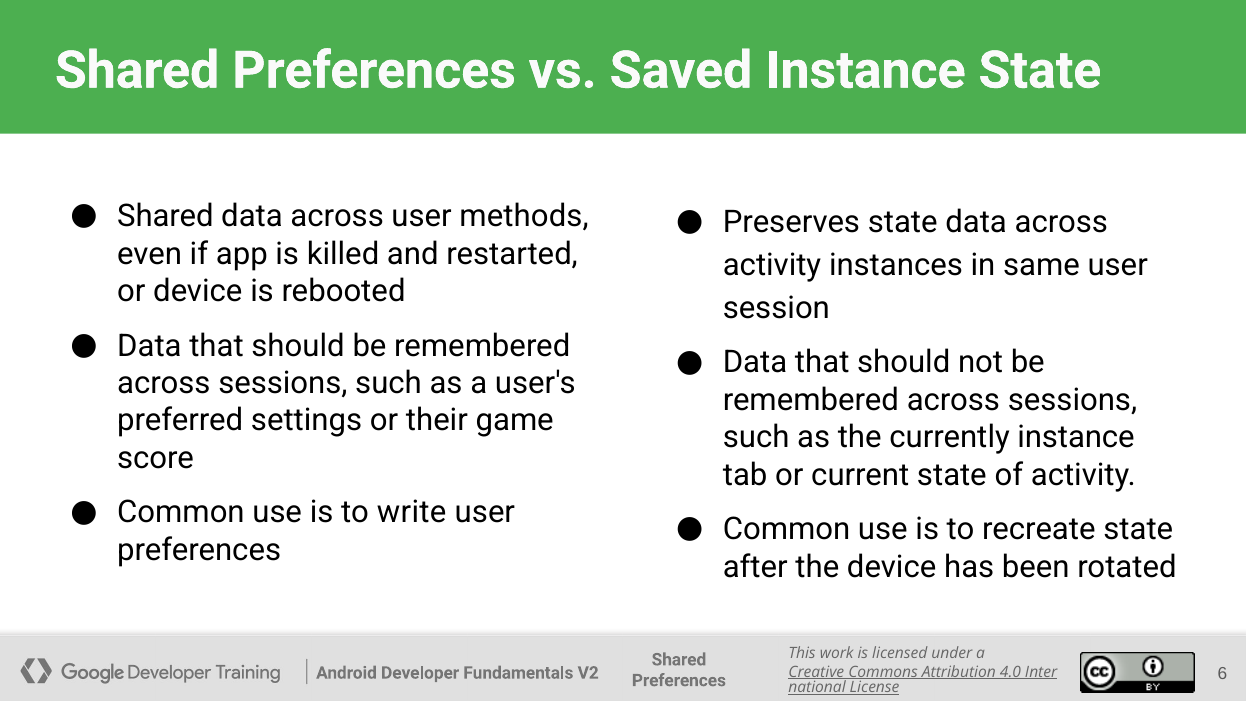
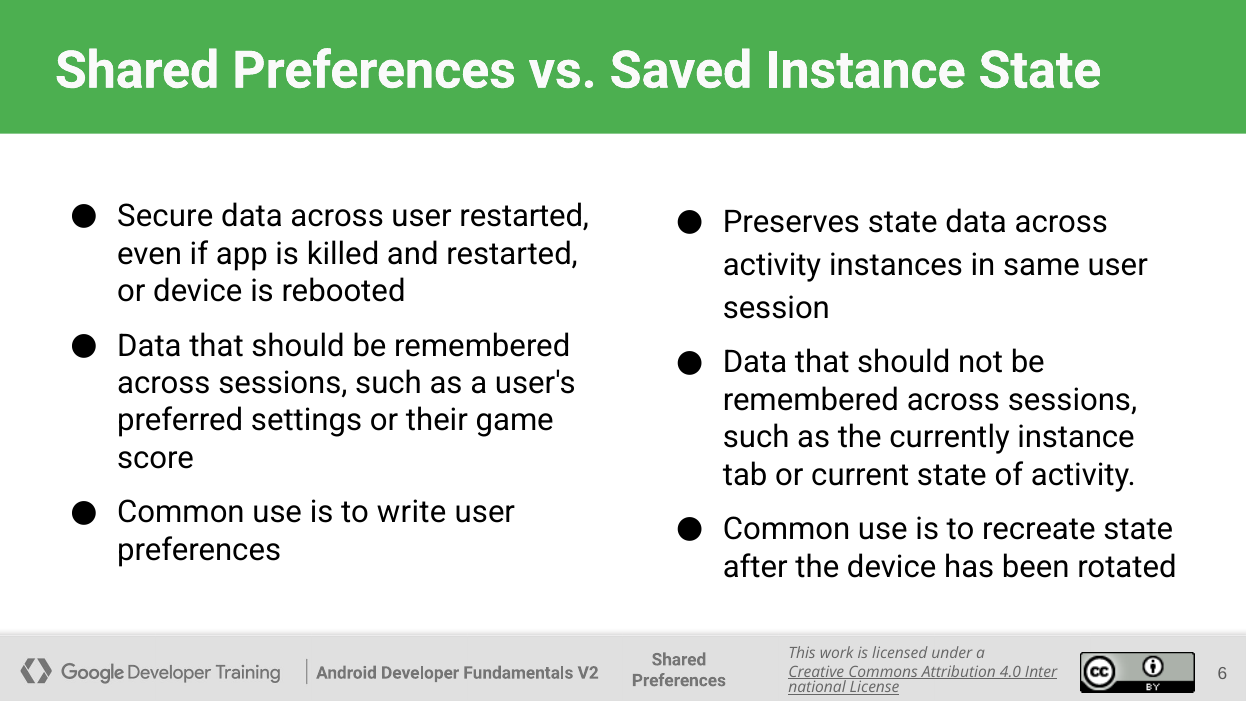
Shared at (165, 216): Shared -> Secure
user methods: methods -> restarted
